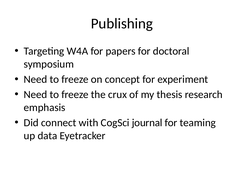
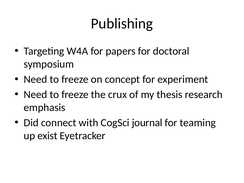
data: data -> exist
